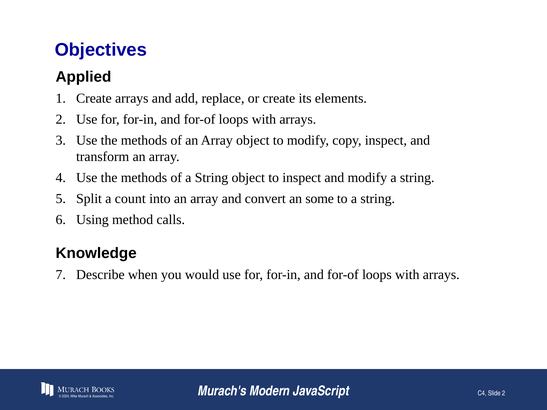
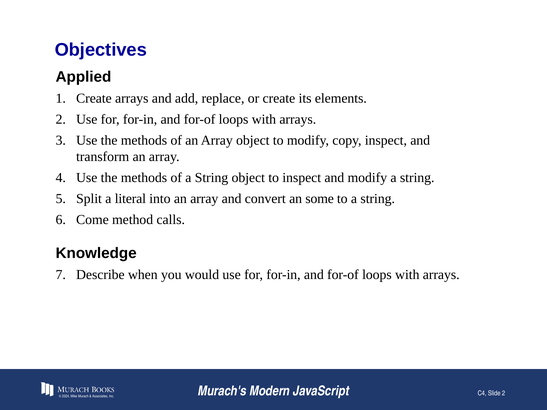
count: count -> literal
Using: Using -> Come
